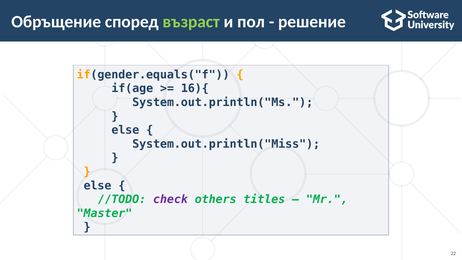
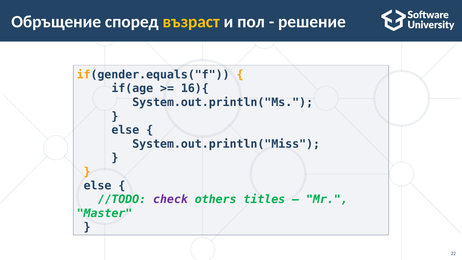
възраст colour: light green -> yellow
